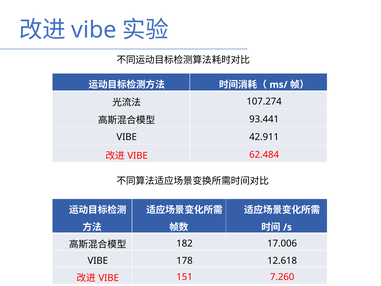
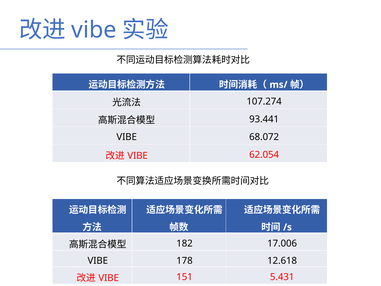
42.911: 42.911 -> 68.072
62.484: 62.484 -> 62.054
7.260: 7.260 -> 5.431
